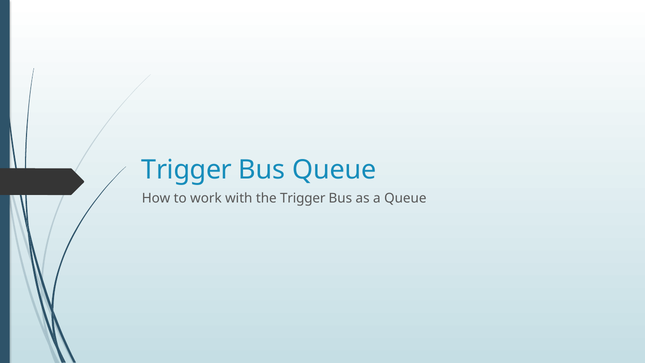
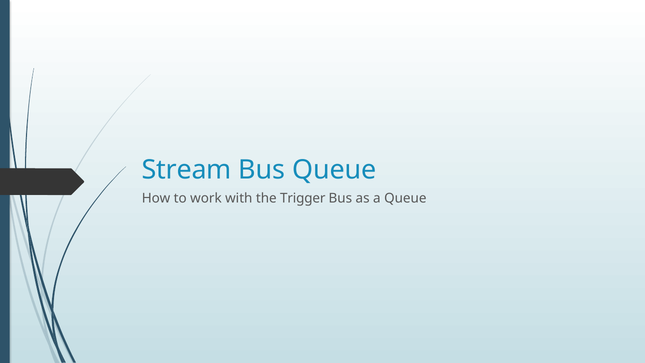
Trigger at (187, 170): Trigger -> Stream
